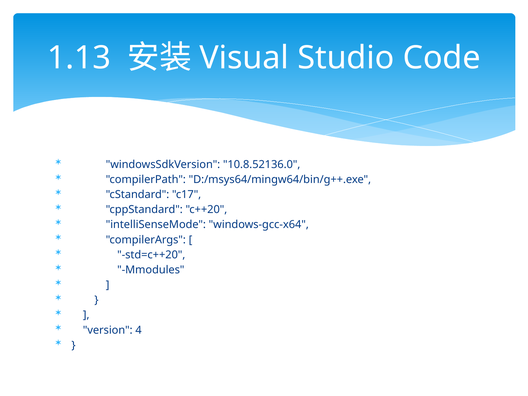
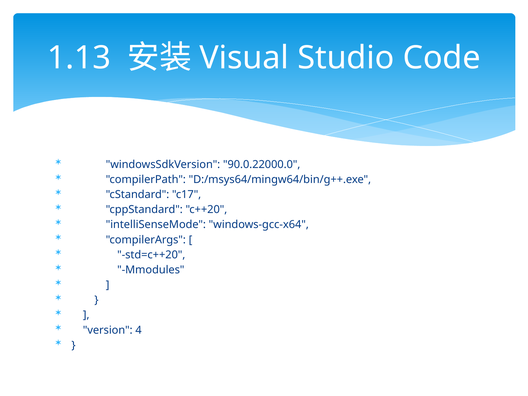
10.8.52136.0: 10.8.52136.0 -> 90.0.22000.0
